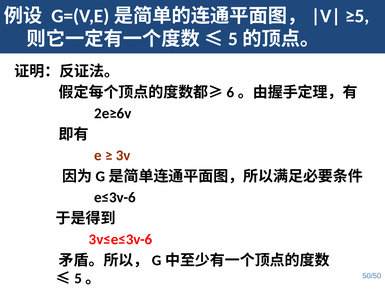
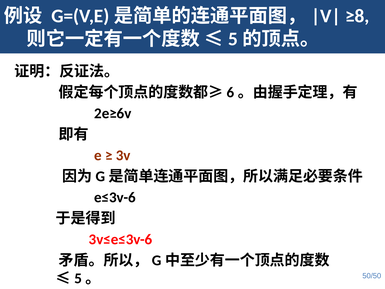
≥5: ≥5 -> ≥8
